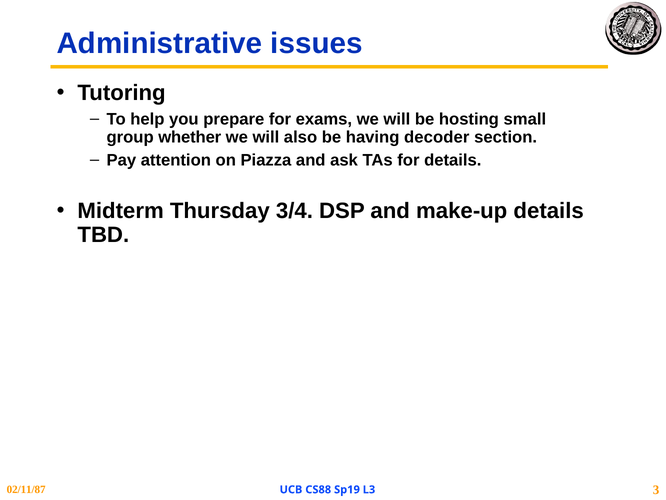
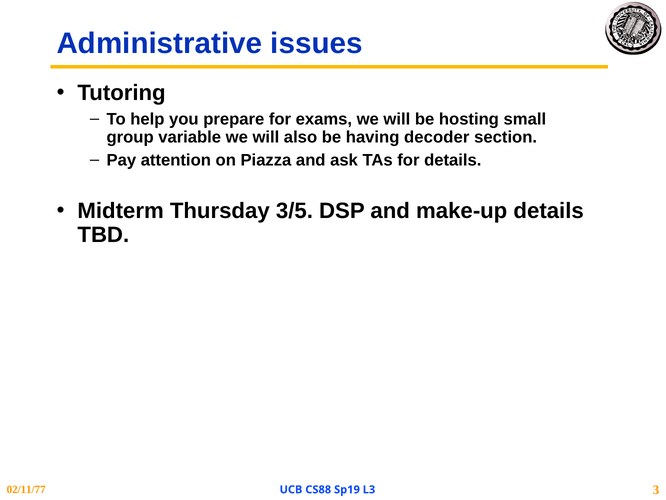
whether: whether -> variable
3/4: 3/4 -> 3/5
02/11/87: 02/11/87 -> 02/11/77
